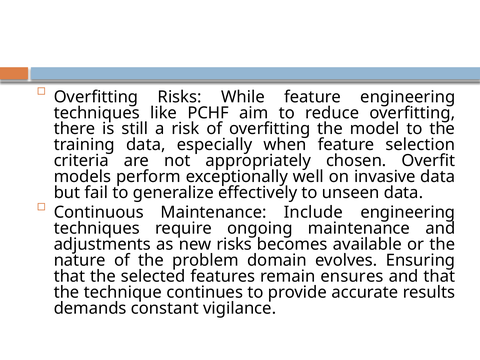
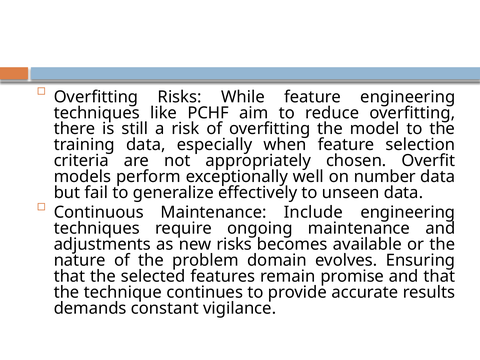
invasive: invasive -> number
ensures: ensures -> promise
